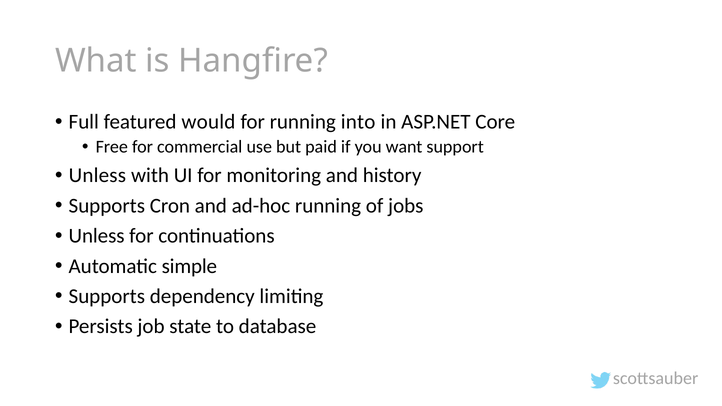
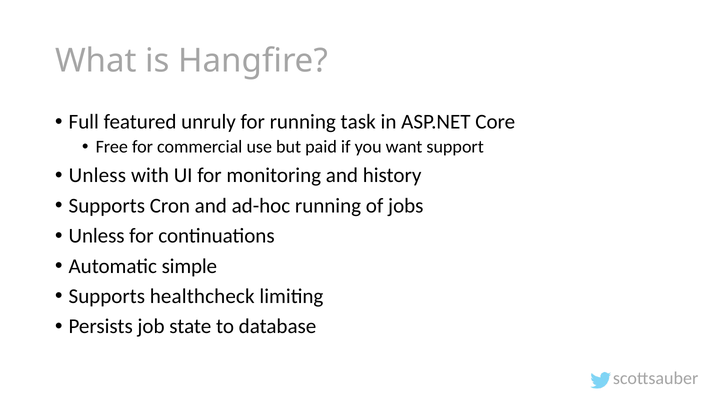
would: would -> unruly
into: into -> task
dependency: dependency -> healthcheck
